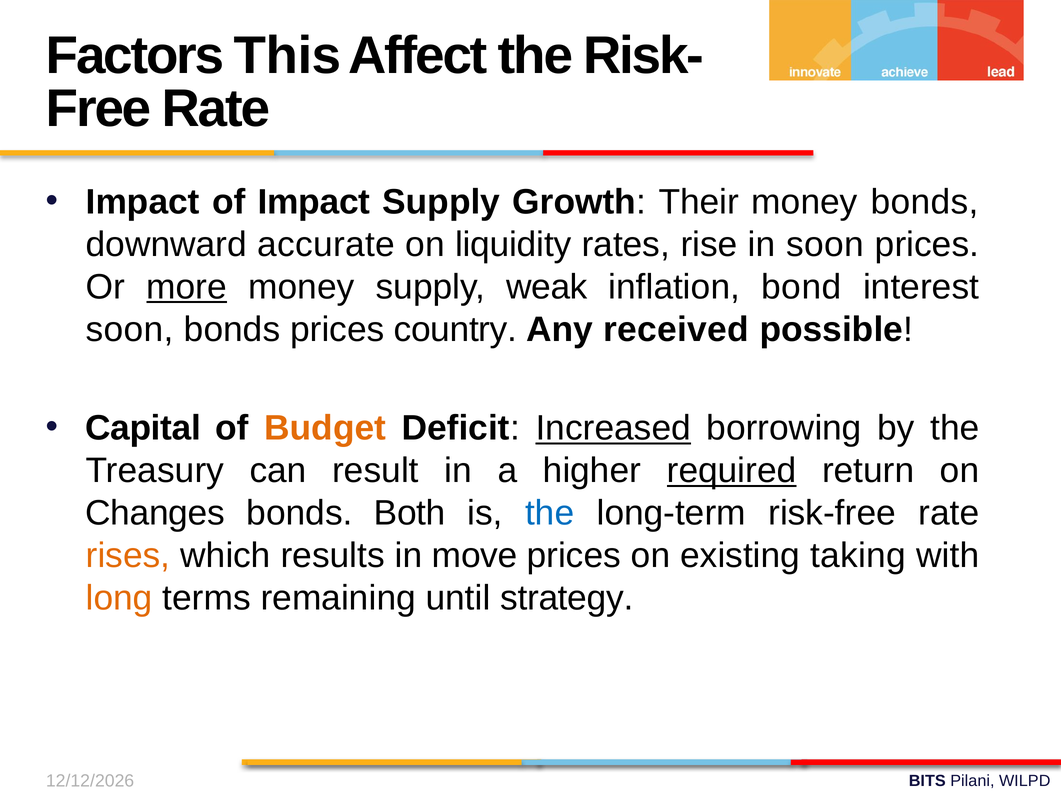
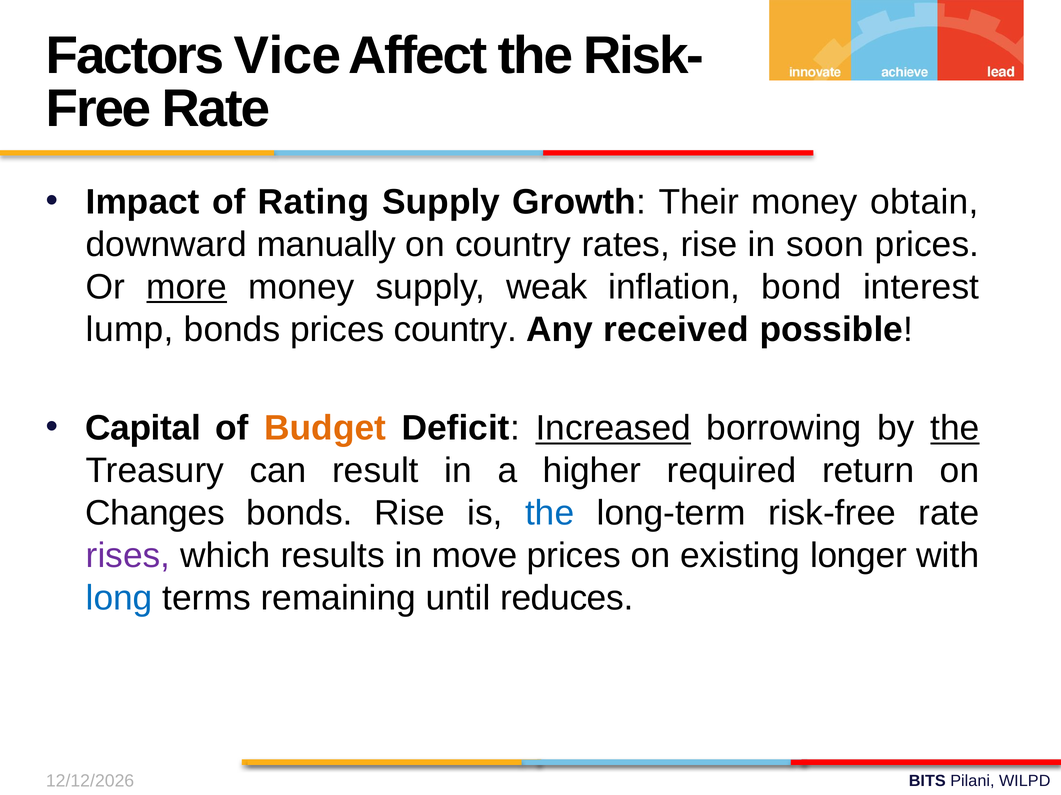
This: This -> Vice
of Impact: Impact -> Rating
money bonds: bonds -> obtain
accurate: accurate -> manually
on liquidity: liquidity -> country
soon at (130, 330): soon -> lump
the at (955, 429) underline: none -> present
required underline: present -> none
bonds Both: Both -> Rise
rises colour: orange -> purple
taking: taking -> longer
long colour: orange -> blue
strategy: strategy -> reduces
